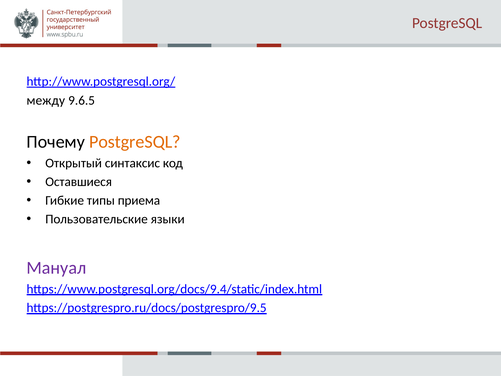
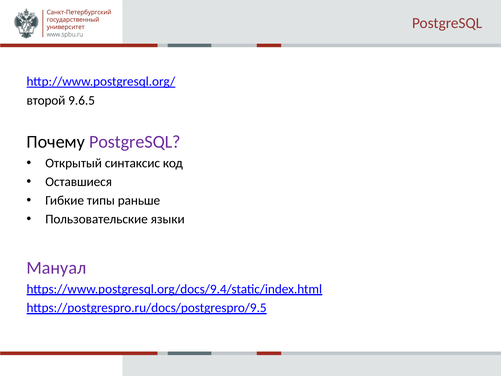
между: между -> второй
PostgreSQL at (135, 142) colour: orange -> purple
приема: приема -> раньше
